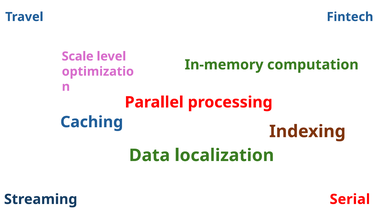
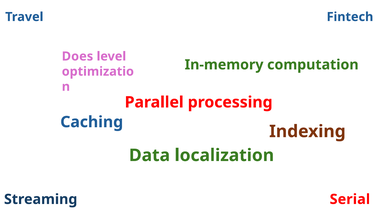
Scale: Scale -> Does
